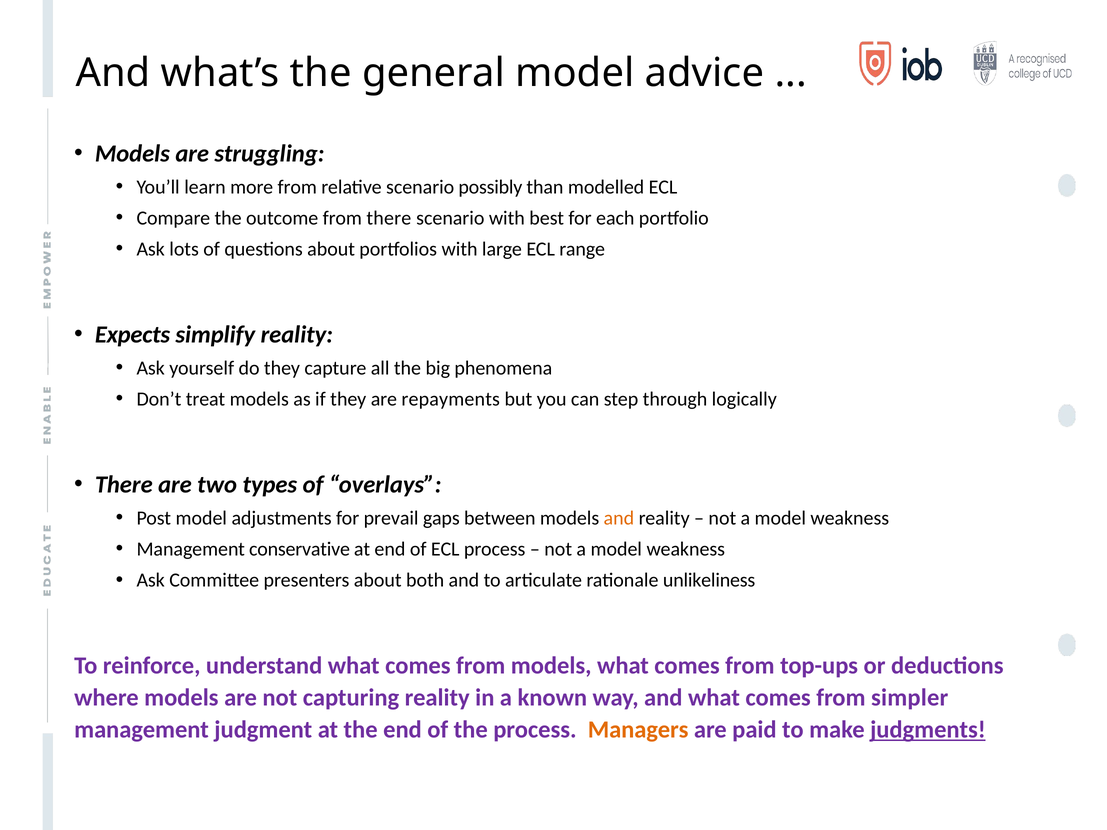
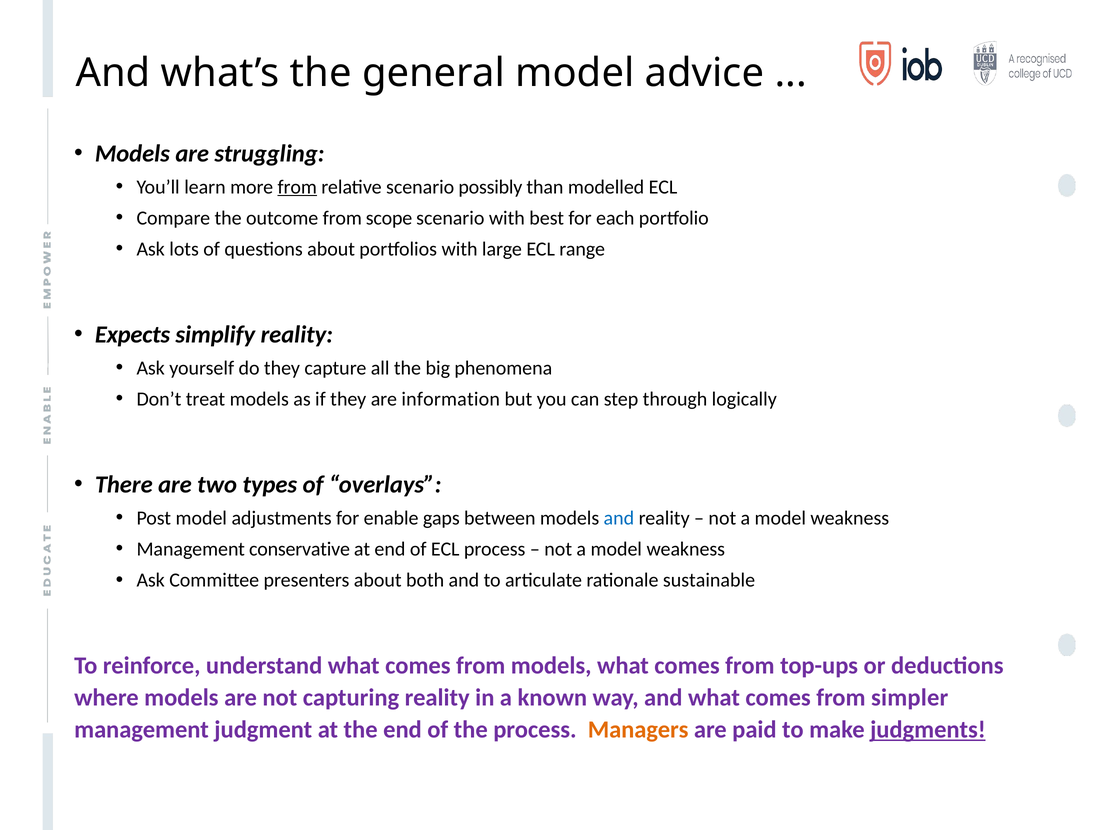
from at (297, 187) underline: none -> present
from there: there -> scope
repayments: repayments -> information
prevail: prevail -> enable
and at (619, 518) colour: orange -> blue
unlikeliness: unlikeliness -> sustainable
